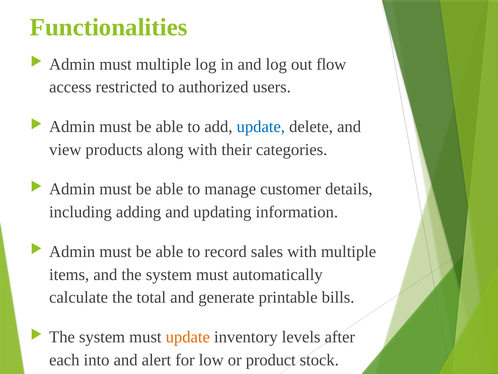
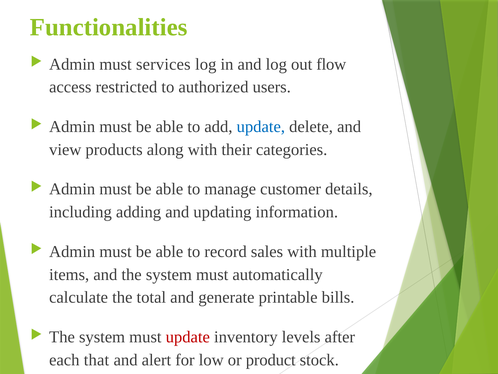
must multiple: multiple -> services
update at (188, 337) colour: orange -> red
into: into -> that
